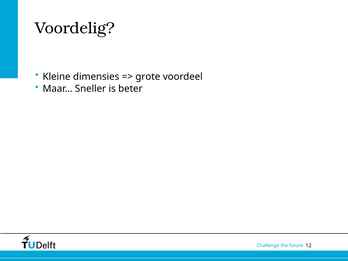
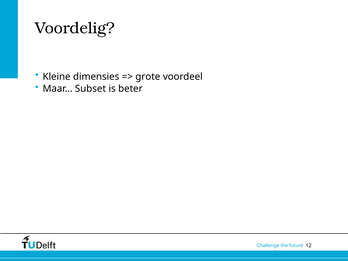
Sneller: Sneller -> Subset
